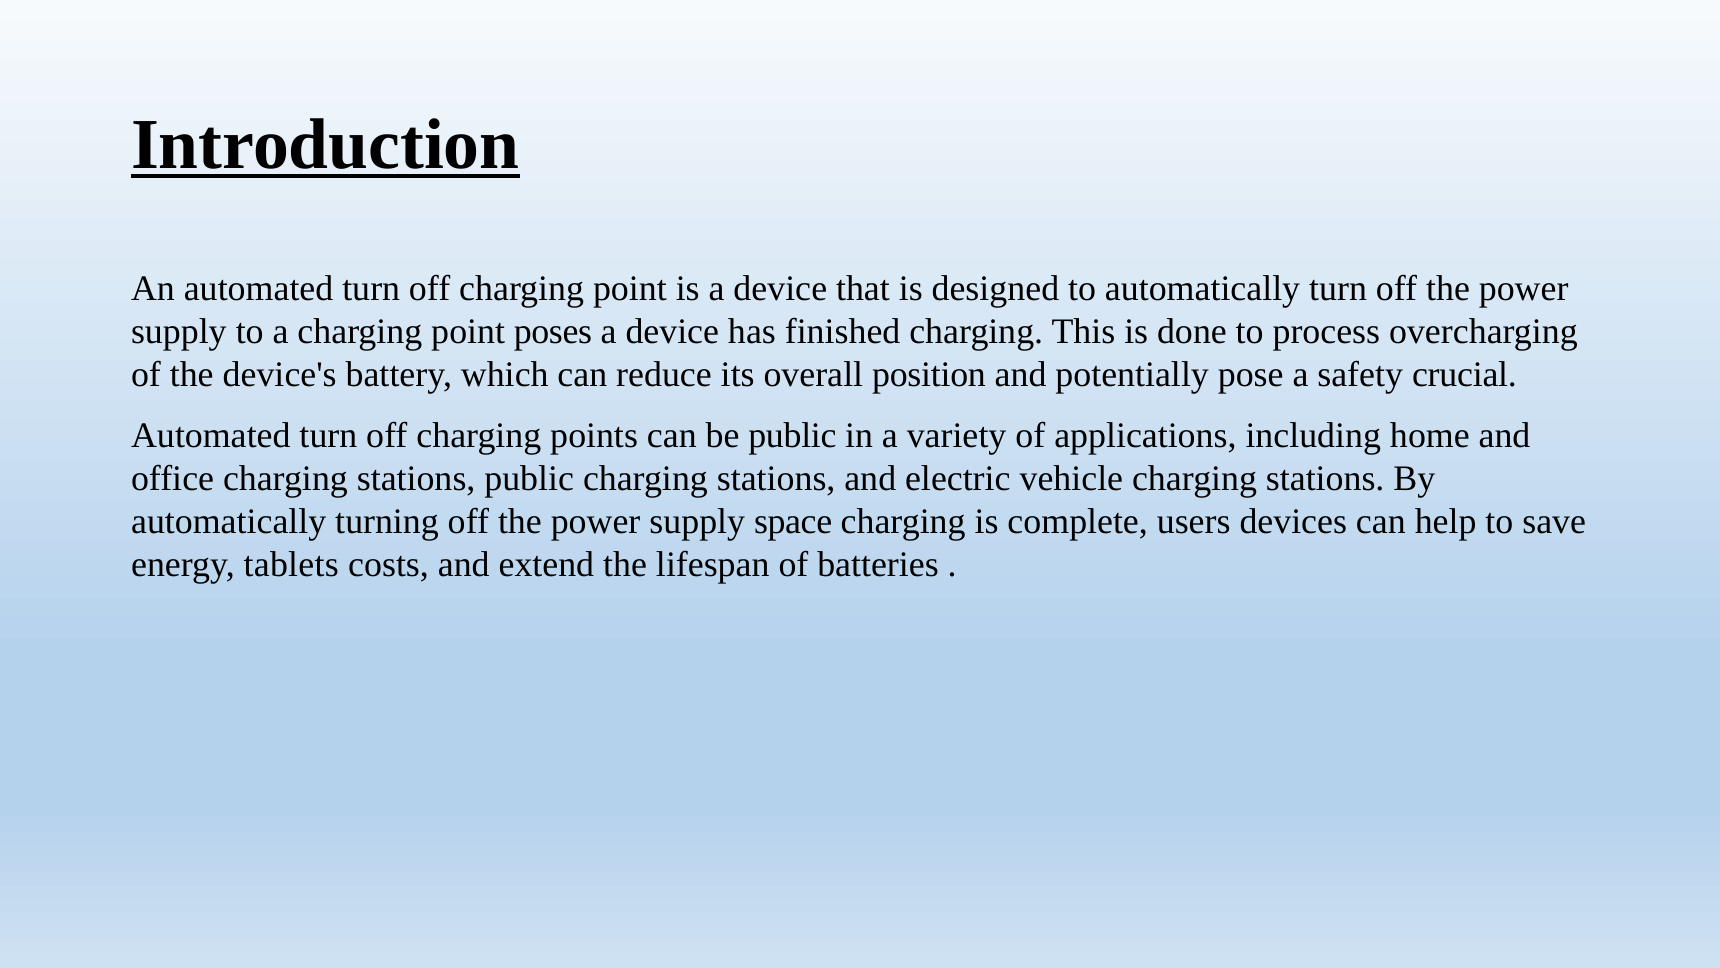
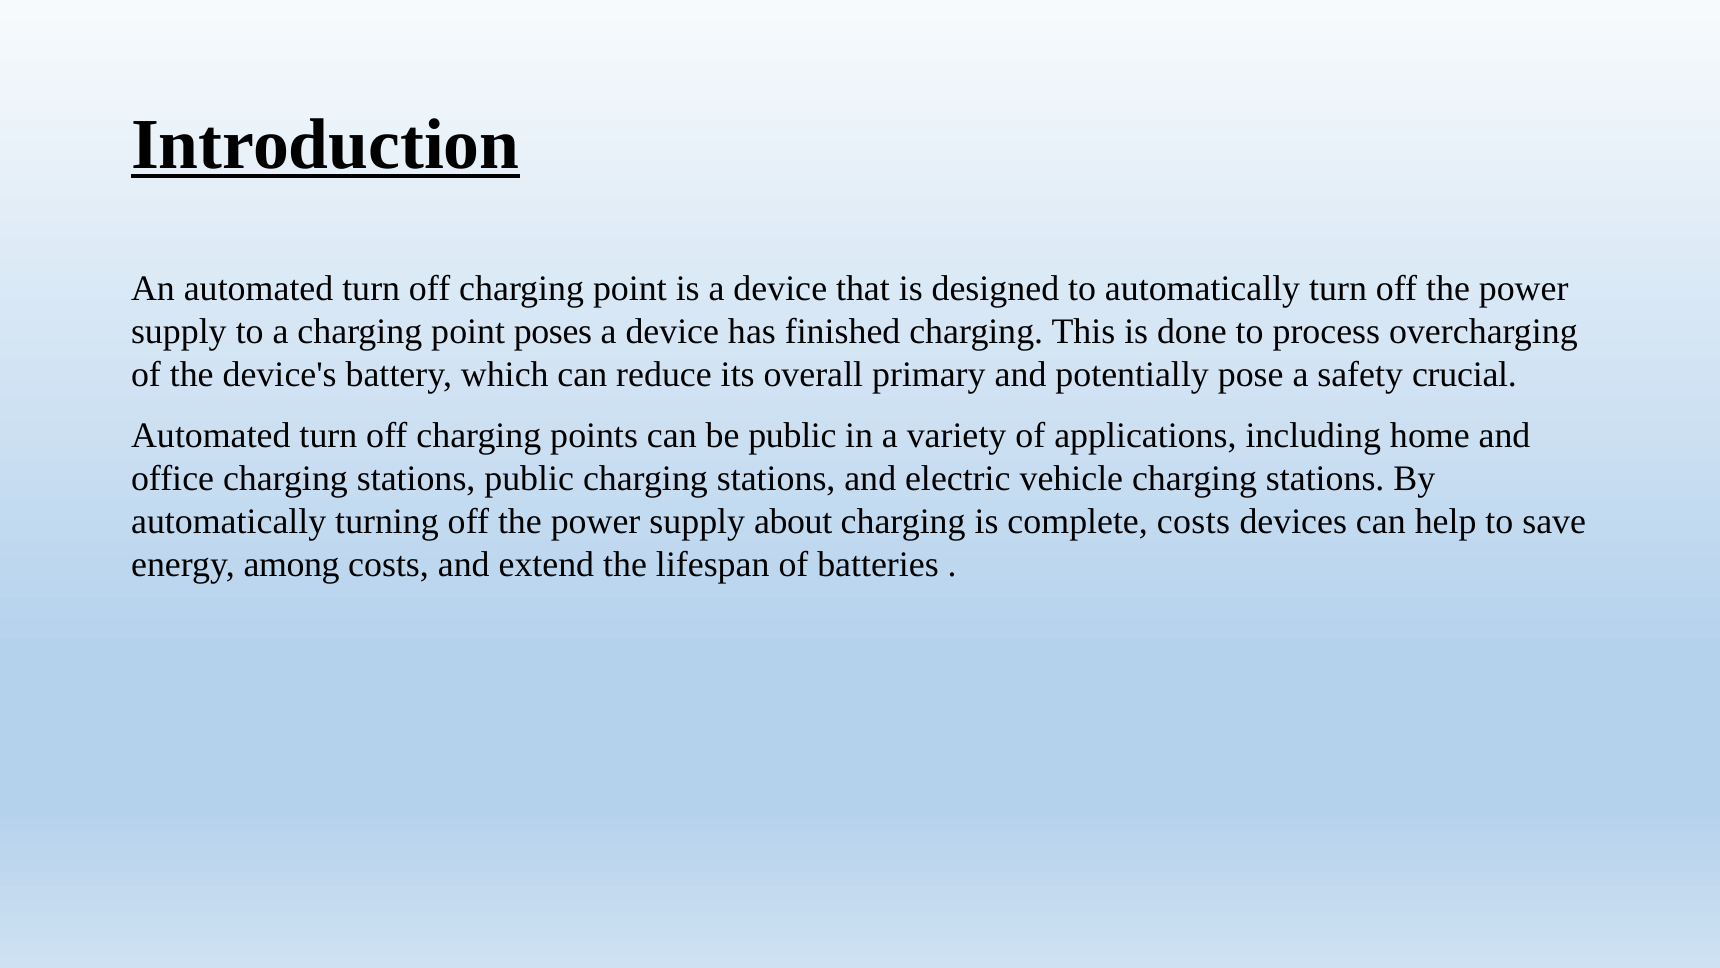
position: position -> primary
space: space -> about
complete users: users -> costs
tablets: tablets -> among
